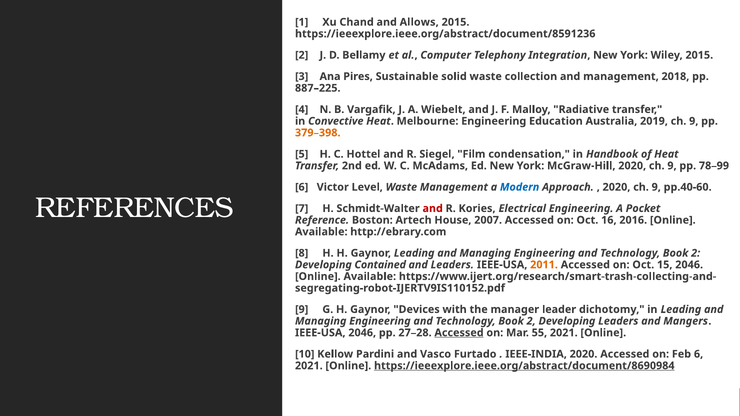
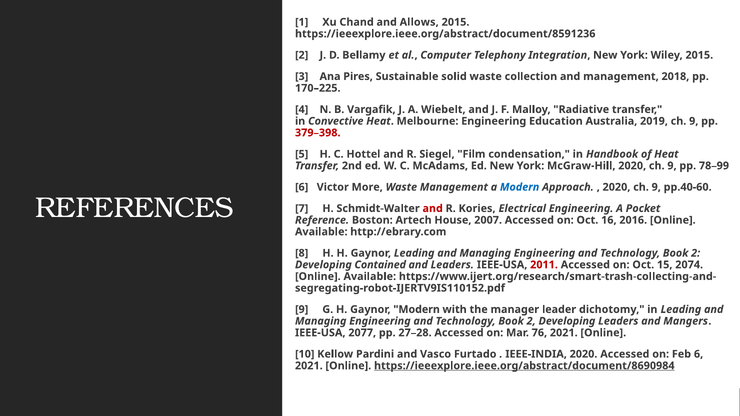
887–225: 887–225 -> 170–225
379–398 colour: orange -> red
Level: Level -> More
2011 colour: orange -> red
15 2046: 2046 -> 2074
Gaynor Devices: Devices -> Modern
IEEE-USA 2046: 2046 -> 2077
Accessed at (459, 333) underline: present -> none
55: 55 -> 76
